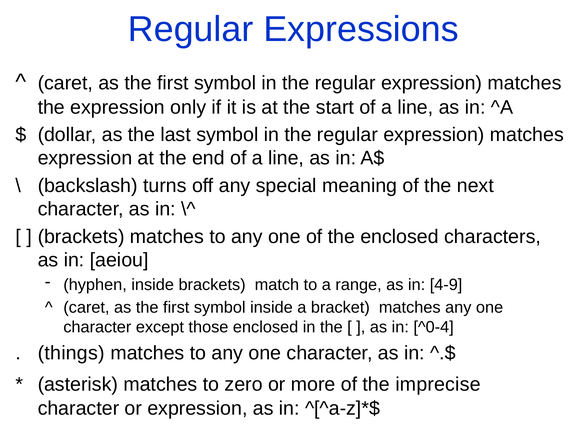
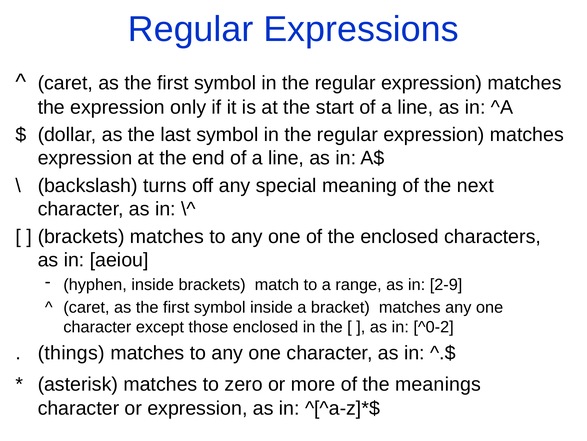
4-9: 4-9 -> 2-9
^0-4: ^0-4 -> ^0-2
imprecise: imprecise -> meanings
